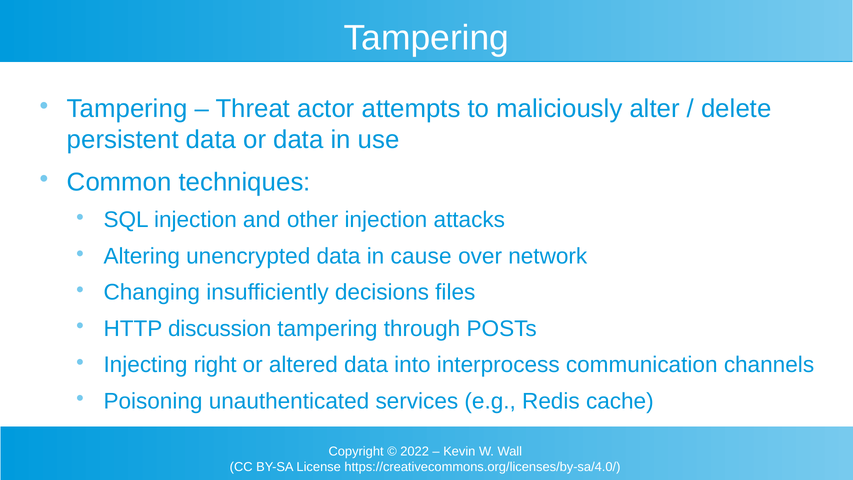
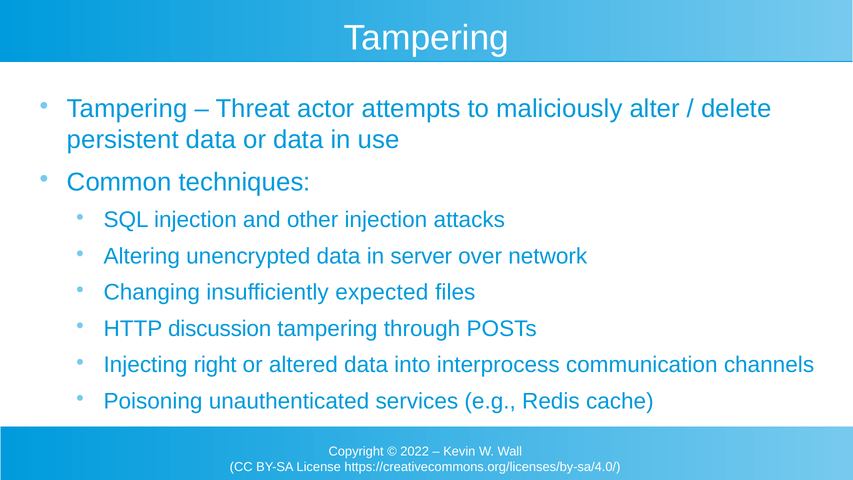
cause: cause -> server
decisions: decisions -> expected
